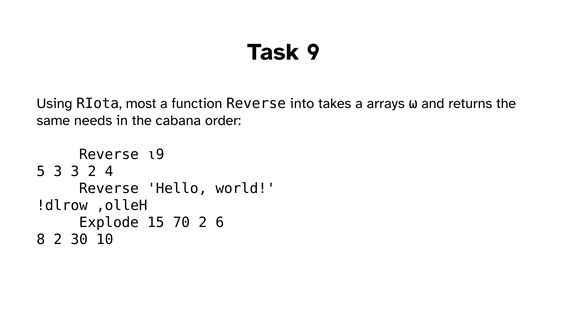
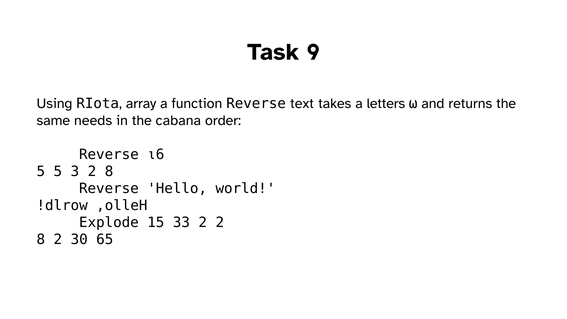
most: most -> array
into: into -> text
arrays: arrays -> letters
⍳9: ⍳9 -> ⍳6
5 3: 3 -> 5
3 2 4: 4 -> 8
70: 70 -> 33
2 6: 6 -> 2
10: 10 -> 65
